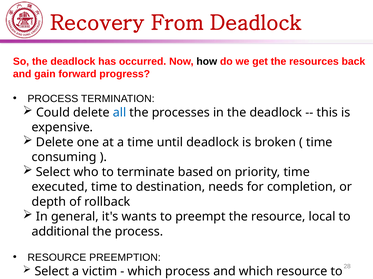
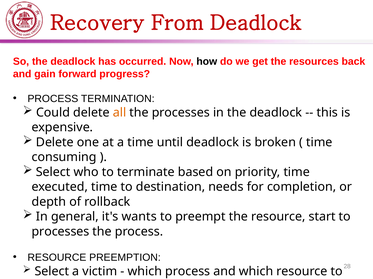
all colour: blue -> orange
local: local -> start
additional at (60, 232): additional -> processes
